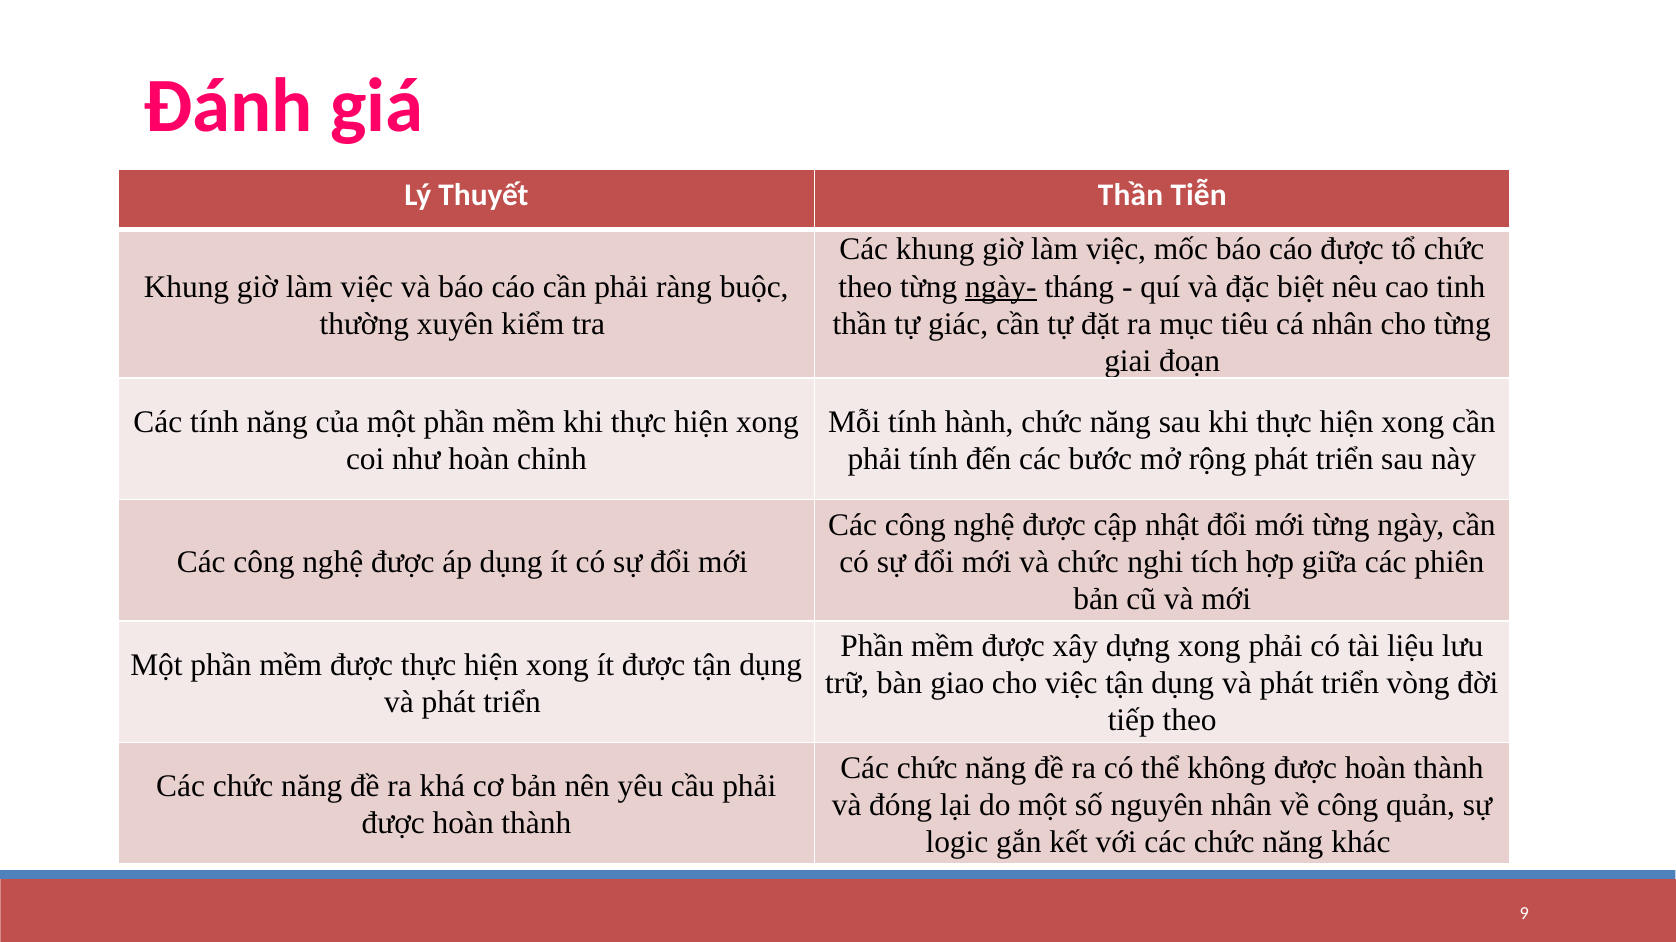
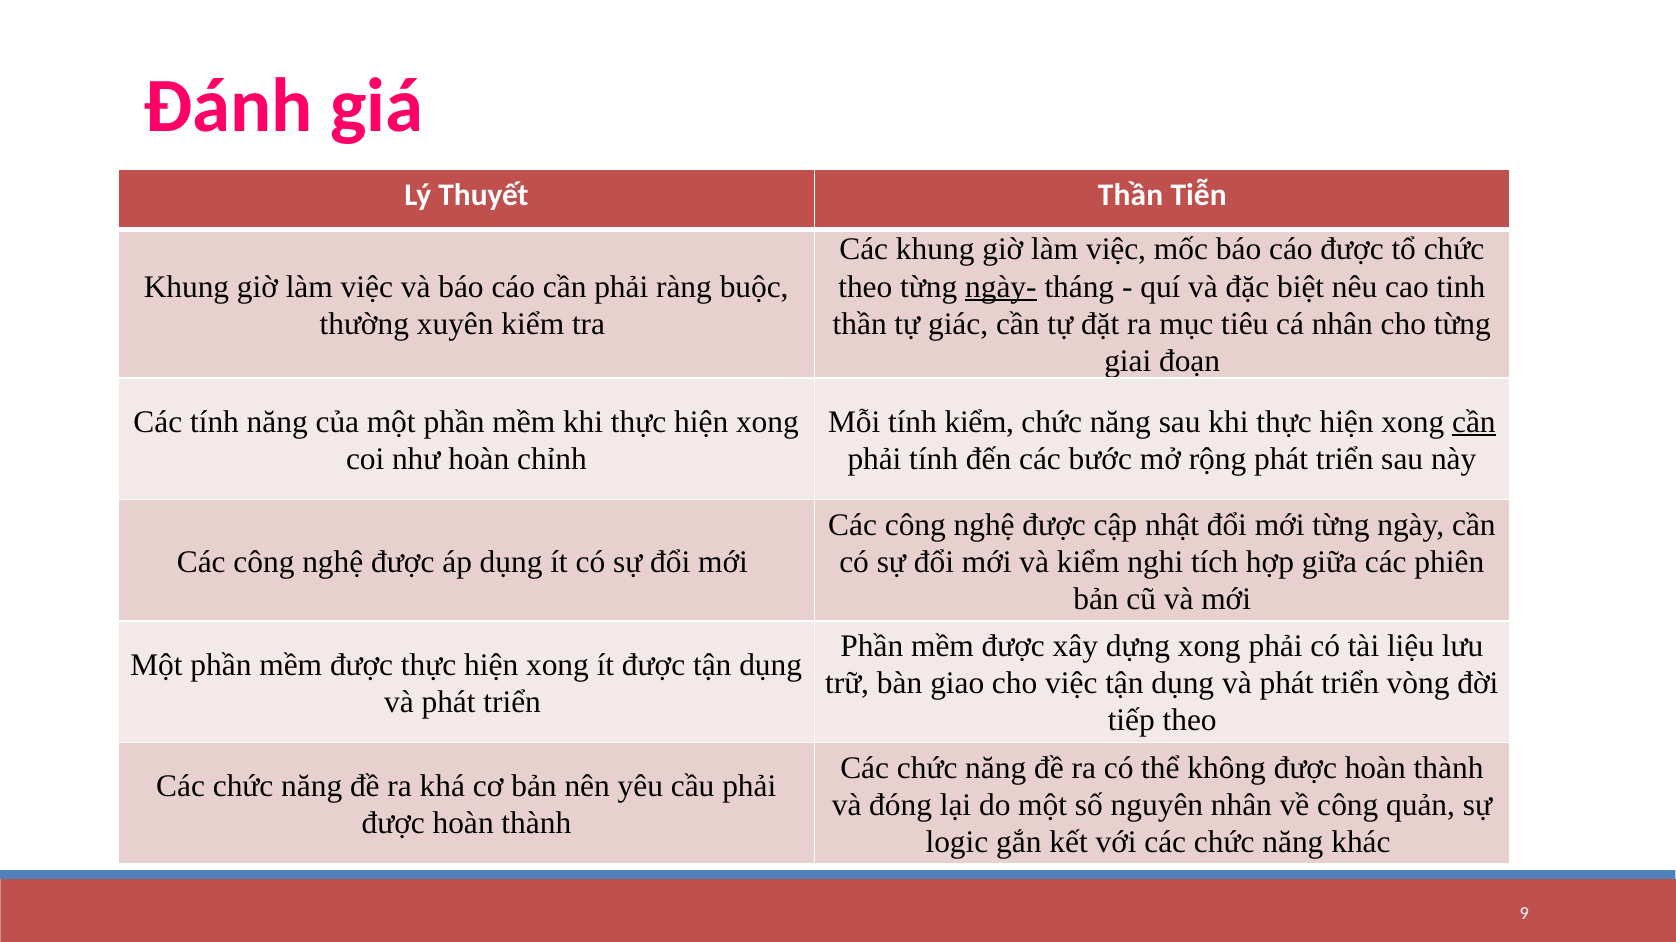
tính hành: hành -> kiểm
cần at (1474, 422) underline: none -> present
và chức: chức -> kiểm
